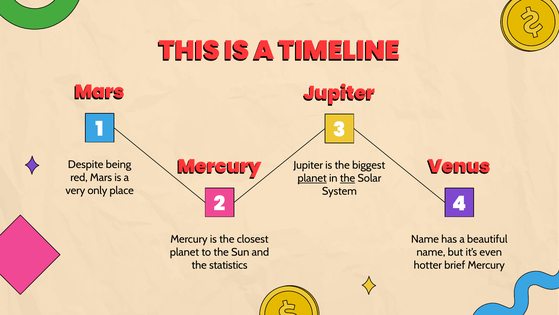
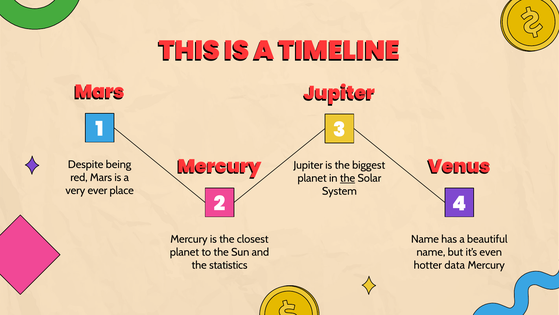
planet at (312, 178) underline: present -> none
only: only -> ever
brief: brief -> data
